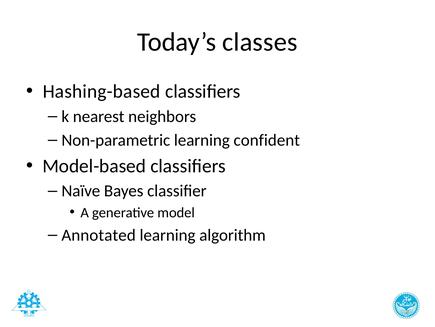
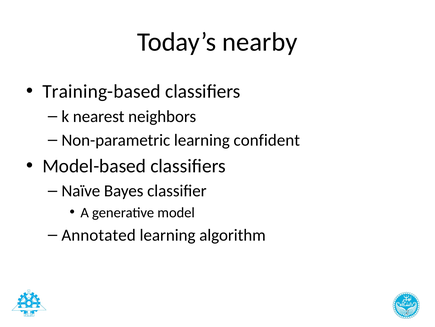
classes: classes -> nearby
Hashing-based: Hashing-based -> Training-based
